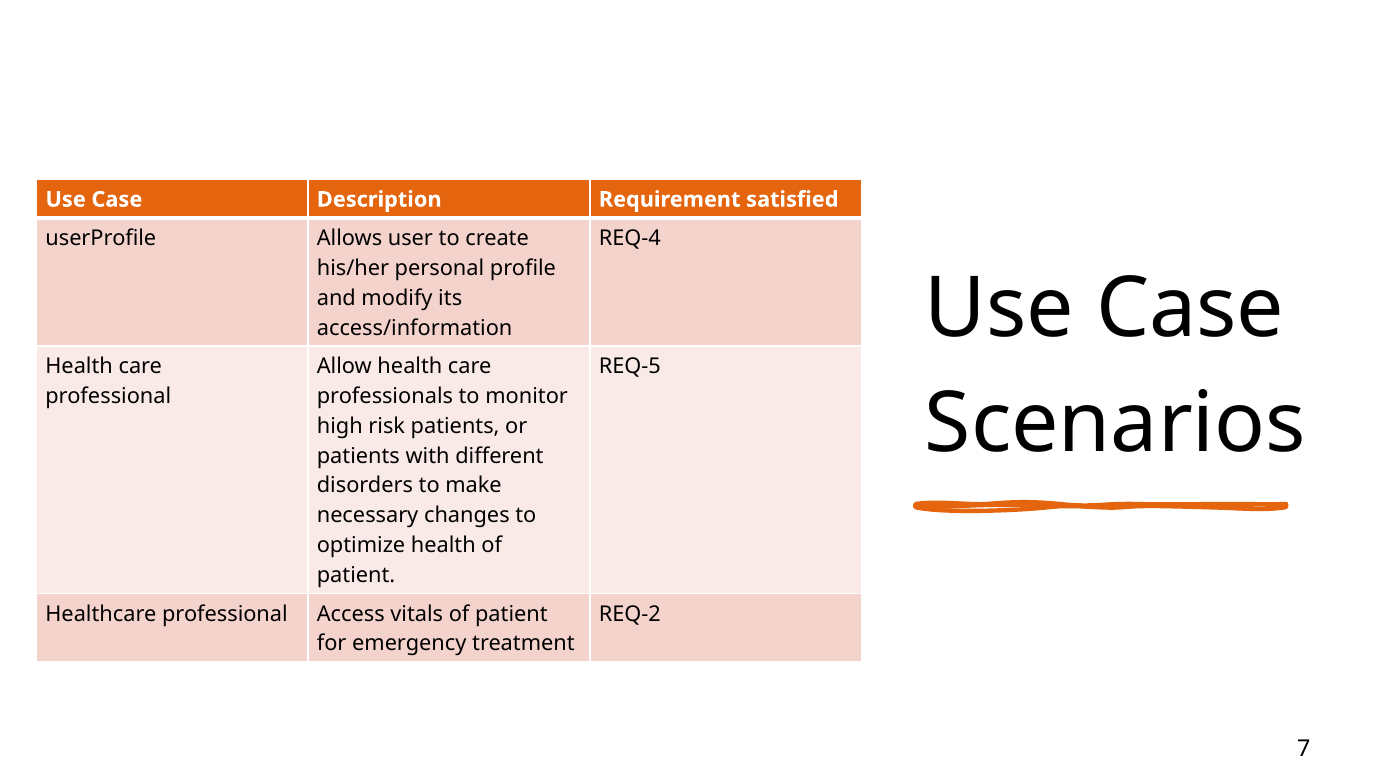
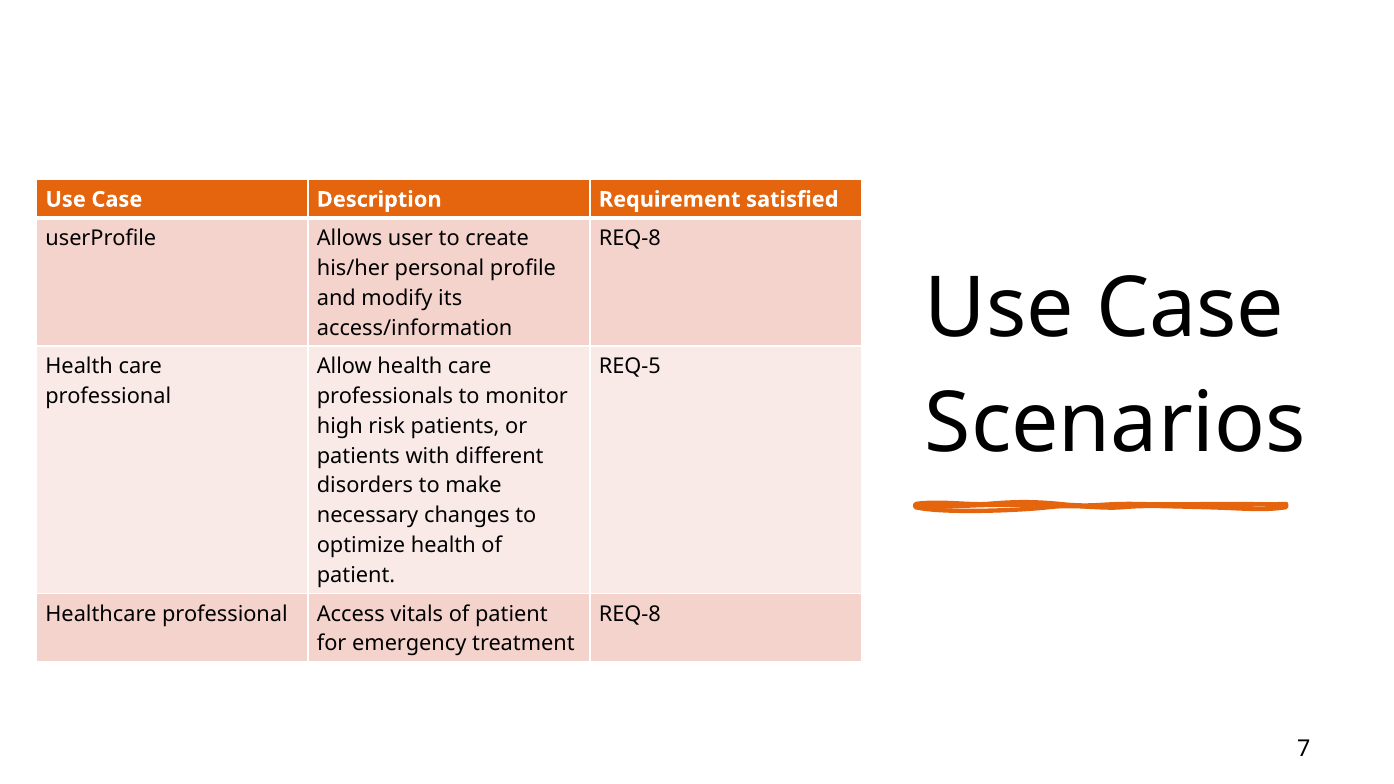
REQ-4 at (630, 239): REQ-4 -> REQ-8
REQ-2 at (630, 614): REQ-2 -> REQ-8
